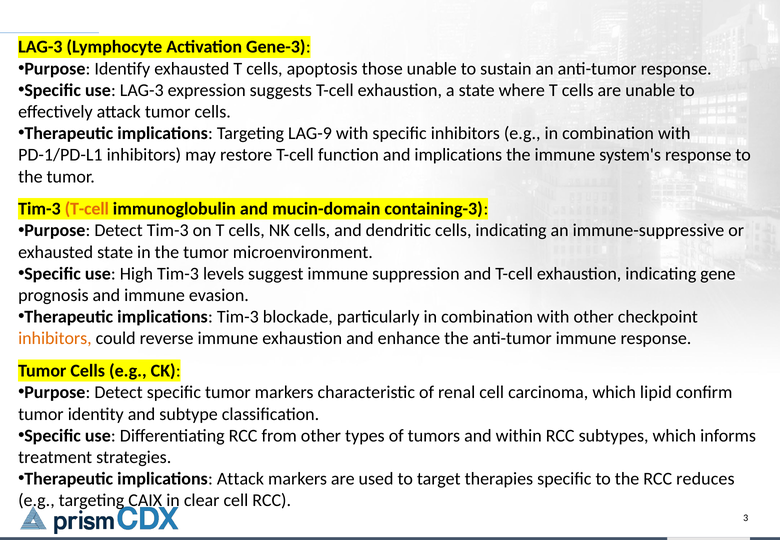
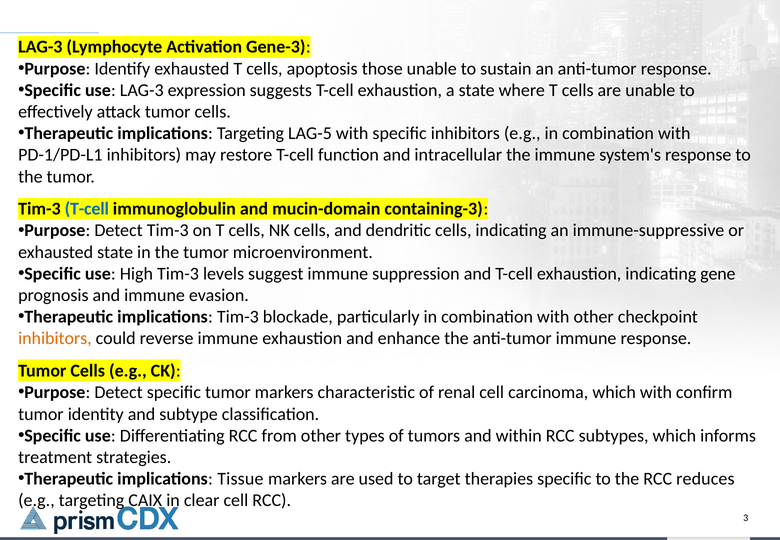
LAG-9: LAG-9 -> LAG-5
and implications: implications -> intracellular
T-cell at (87, 209) colour: orange -> blue
which lipid: lipid -> with
implications Attack: Attack -> Tissue
